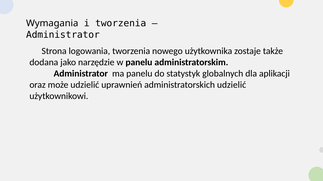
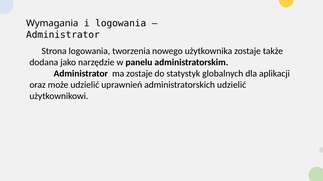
i tworzenia: tworzenia -> logowania
ma panelu: panelu -> zostaje
